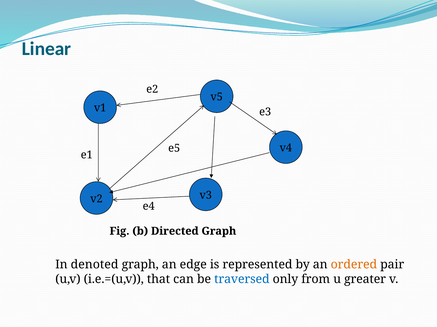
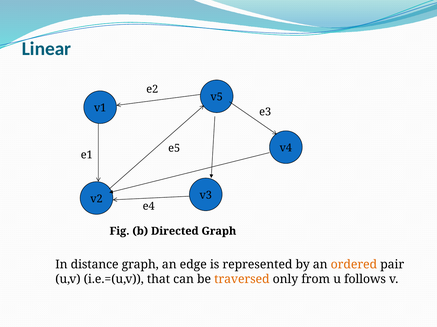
denoted: denoted -> distance
traversed colour: blue -> orange
greater: greater -> follows
